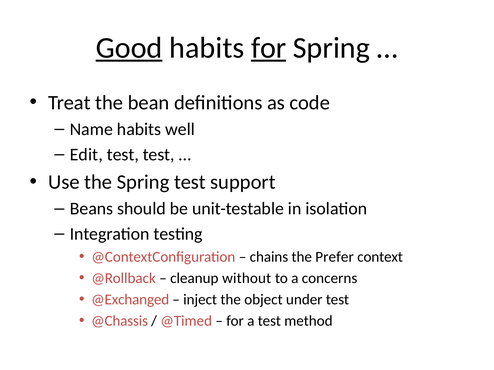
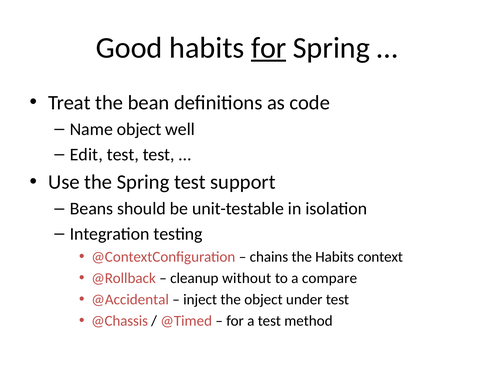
Good underline: present -> none
Name habits: habits -> object
the Prefer: Prefer -> Habits
concerns: concerns -> compare
@Exchanged: @Exchanged -> @Accidental
